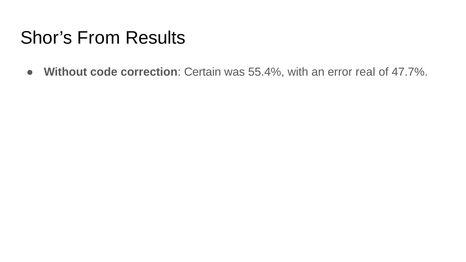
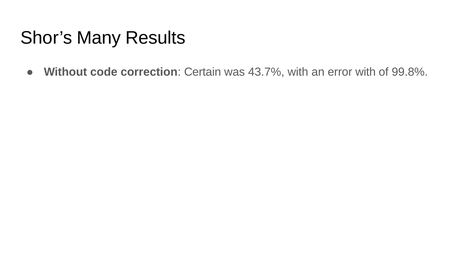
From: From -> Many
55.4%: 55.4% -> 43.7%
error real: real -> with
47.7%: 47.7% -> 99.8%
